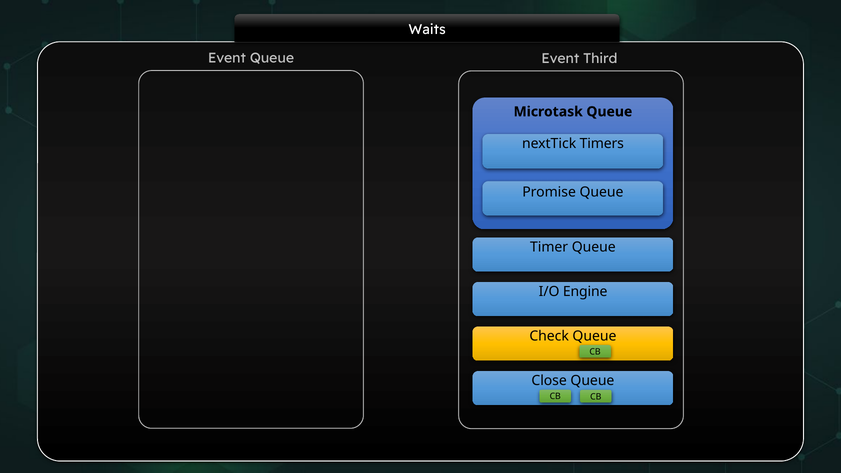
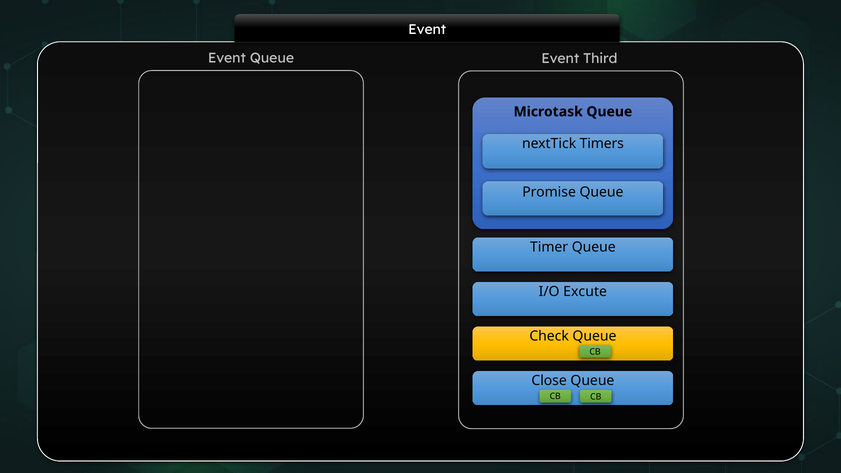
Waits at (427, 30): Waits -> Event
Engine: Engine -> Excute
